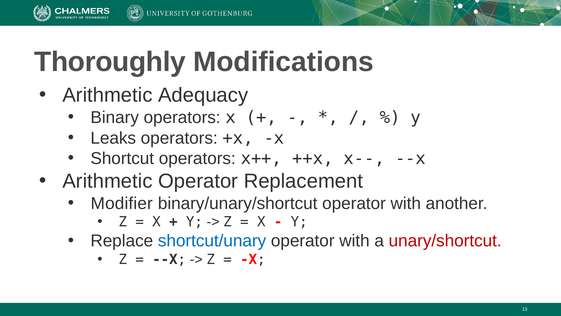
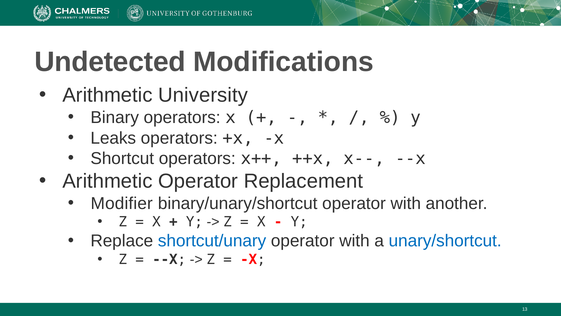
Thoroughly: Thoroughly -> Undetected
Adequacy: Adequacy -> University
unary/shortcut colour: red -> blue
